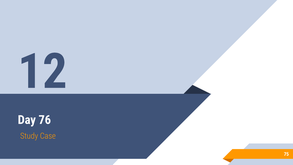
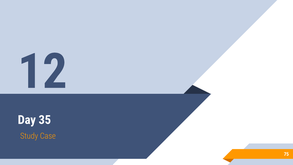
76: 76 -> 35
